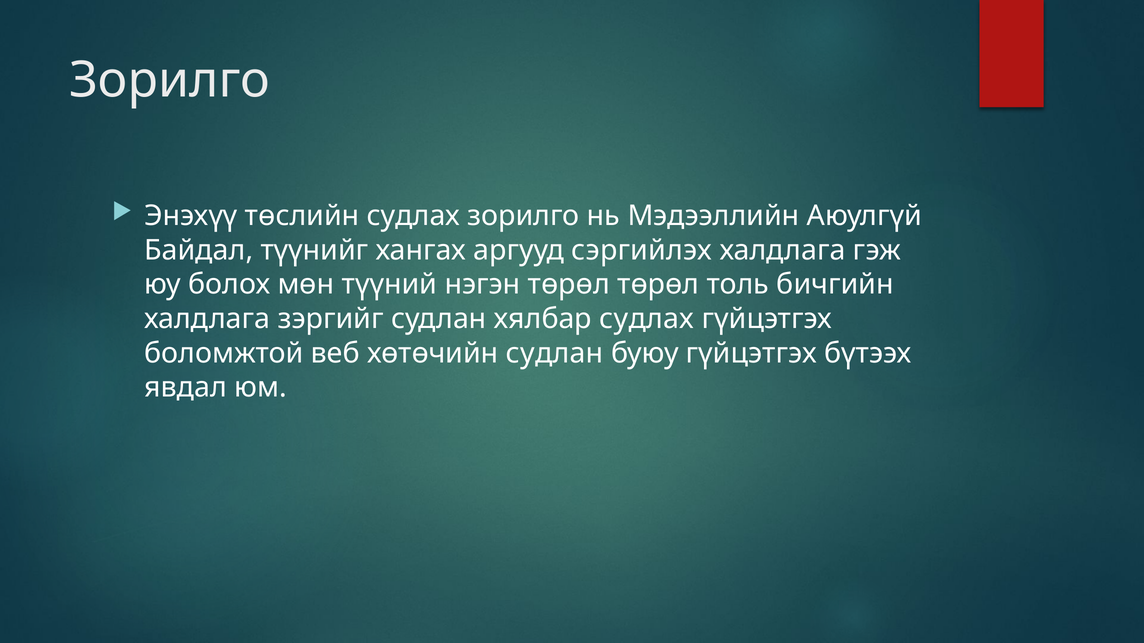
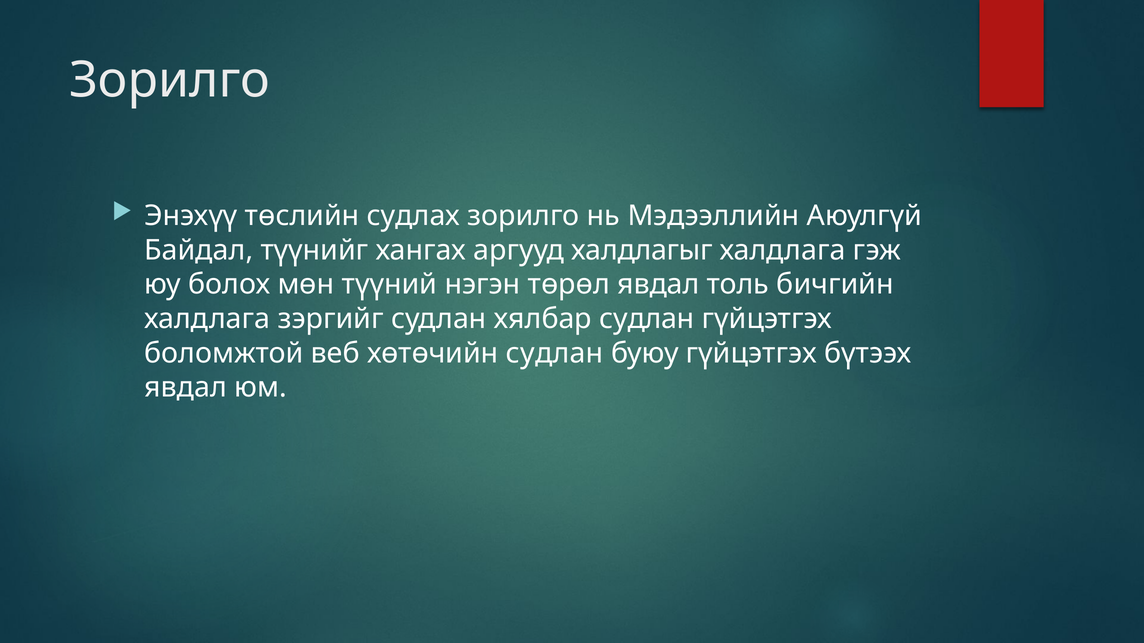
сэргийлэх: сэргийлэх -> халдлагыг
төрөл төрөл: төрөл -> явдал
хялбар судлах: судлах -> судлан
